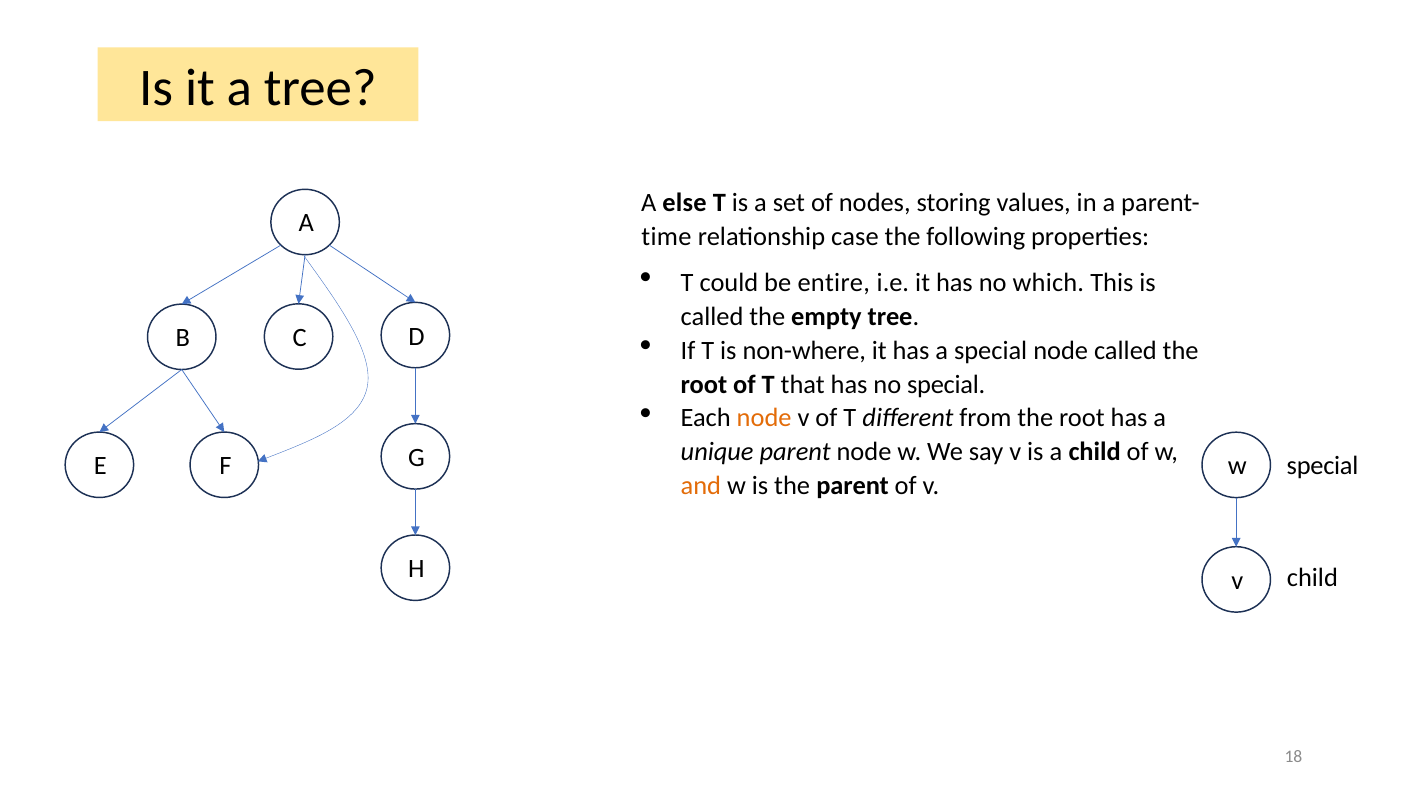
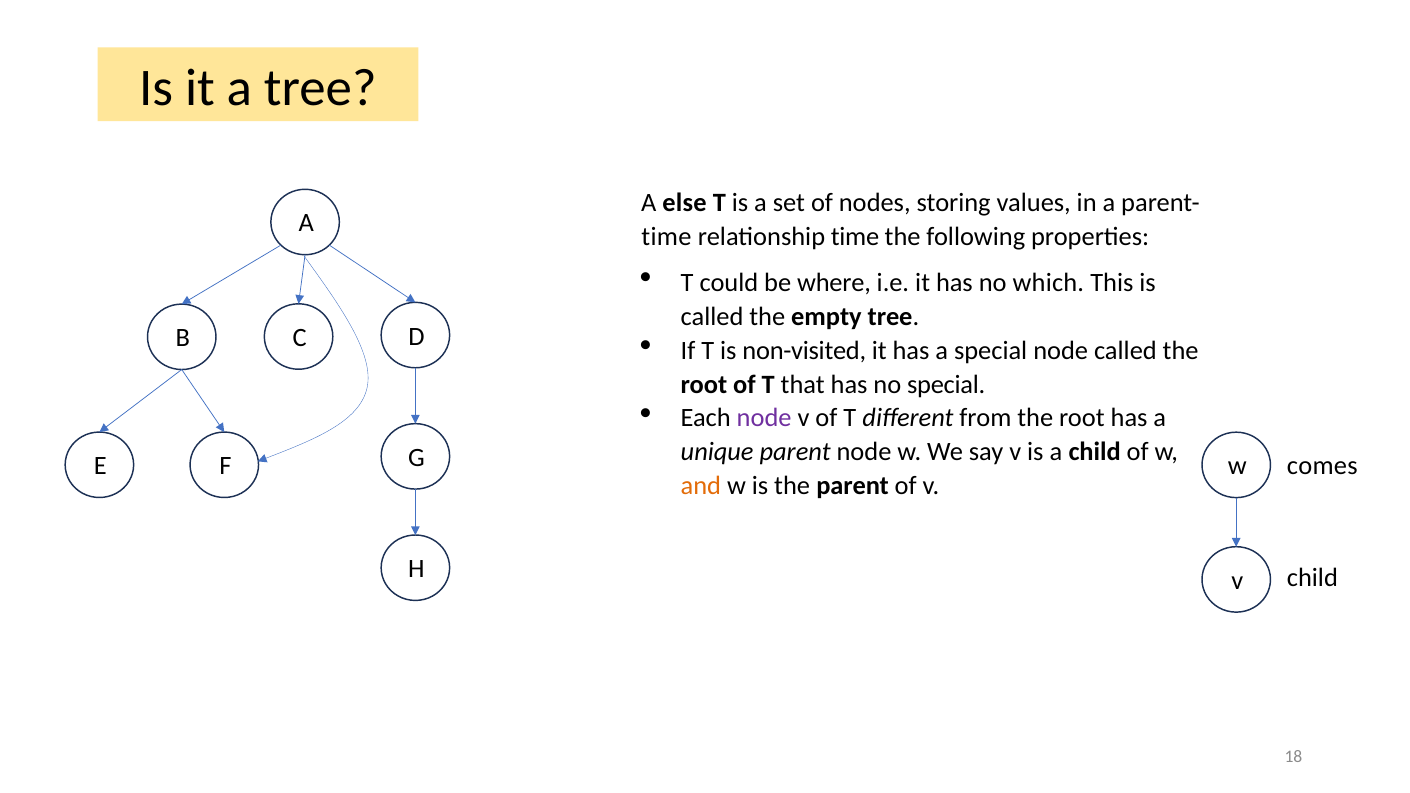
relationship case: case -> time
entire: entire -> where
non-where: non-where -> non-visited
node at (764, 418) colour: orange -> purple
special at (1323, 466): special -> comes
